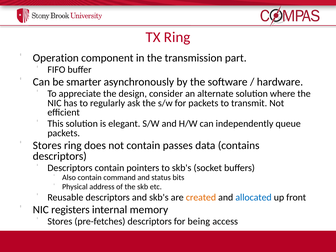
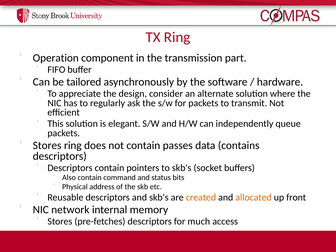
smarter: smarter -> tailored
allocated colour: blue -> orange
registers: registers -> network
being: being -> much
